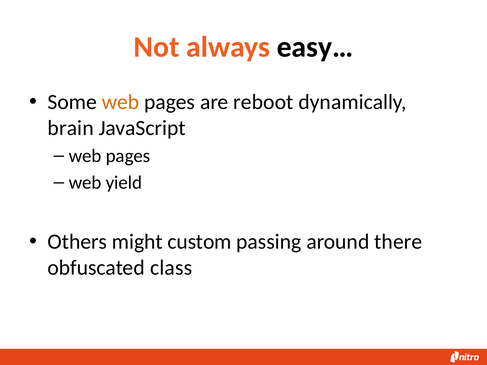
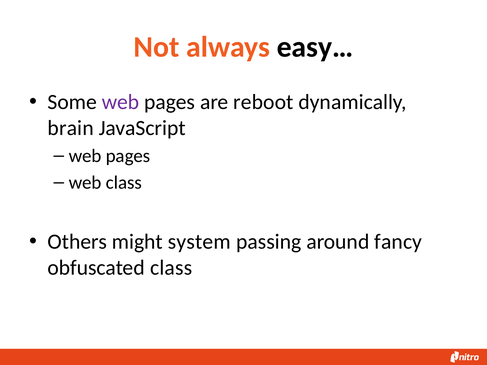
web at (120, 102) colour: orange -> purple
web yield: yield -> class
custom: custom -> system
there: there -> fancy
